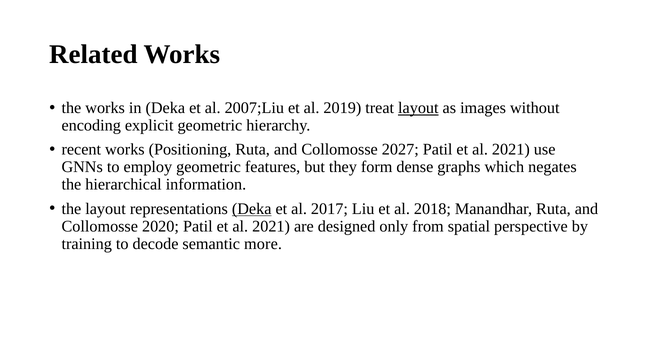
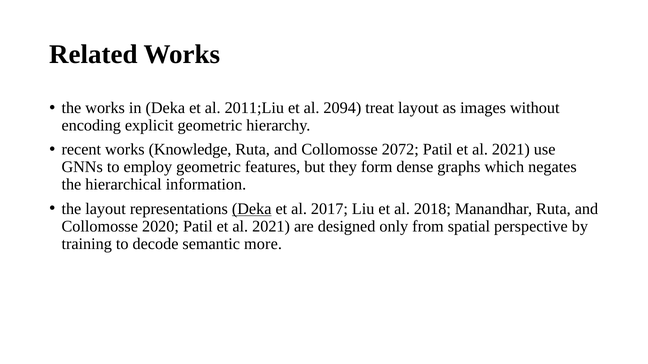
2007;Liu: 2007;Liu -> 2011;Liu
2019: 2019 -> 2094
layout at (418, 108) underline: present -> none
Positioning: Positioning -> Knowledge
2027: 2027 -> 2072
